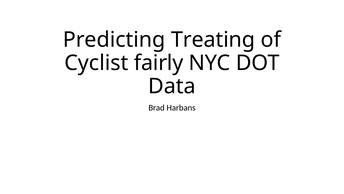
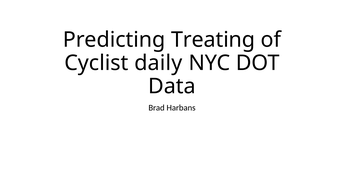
fairly: fairly -> daily
